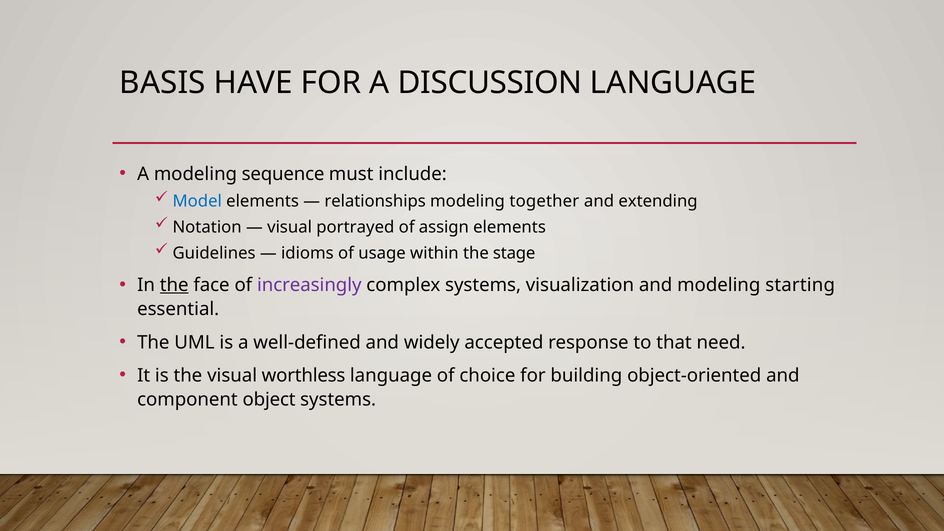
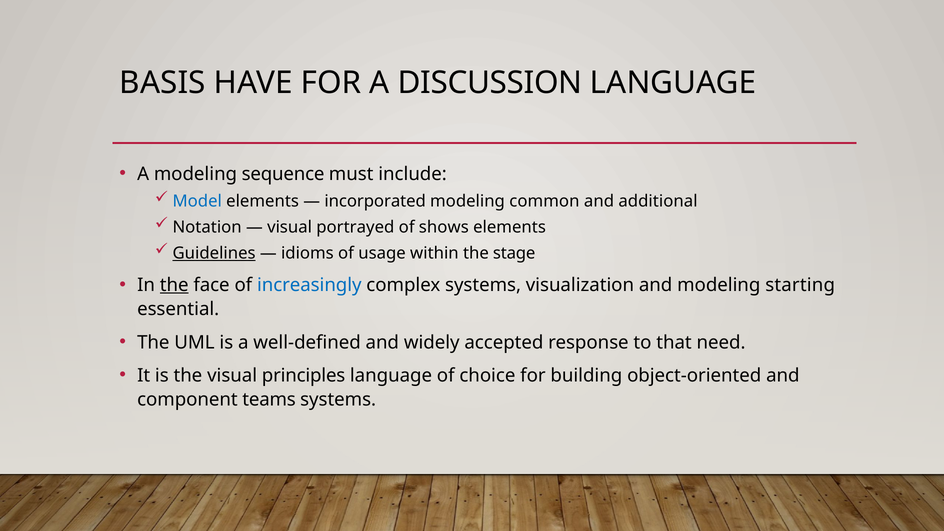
relationships: relationships -> incorporated
together: together -> common
extending: extending -> additional
assign: assign -> shows
Guidelines underline: none -> present
increasingly colour: purple -> blue
worthless: worthless -> principles
object: object -> teams
